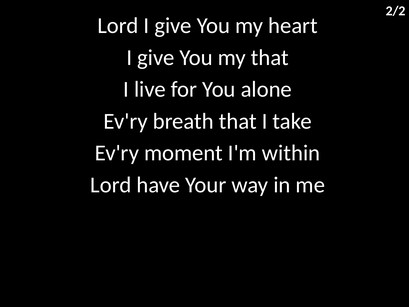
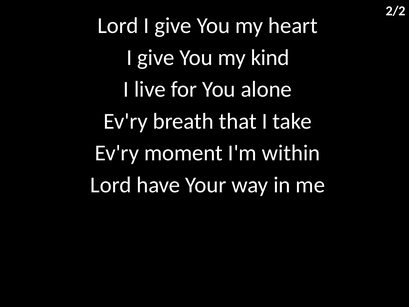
my that: that -> kind
